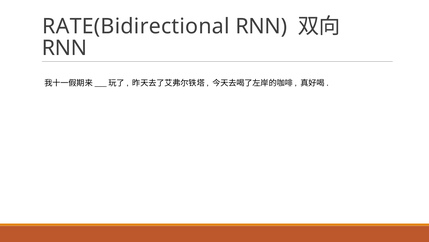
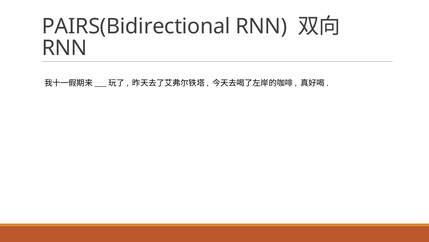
RATE(Bidirectional: RATE(Bidirectional -> PAIRS(Bidirectional
